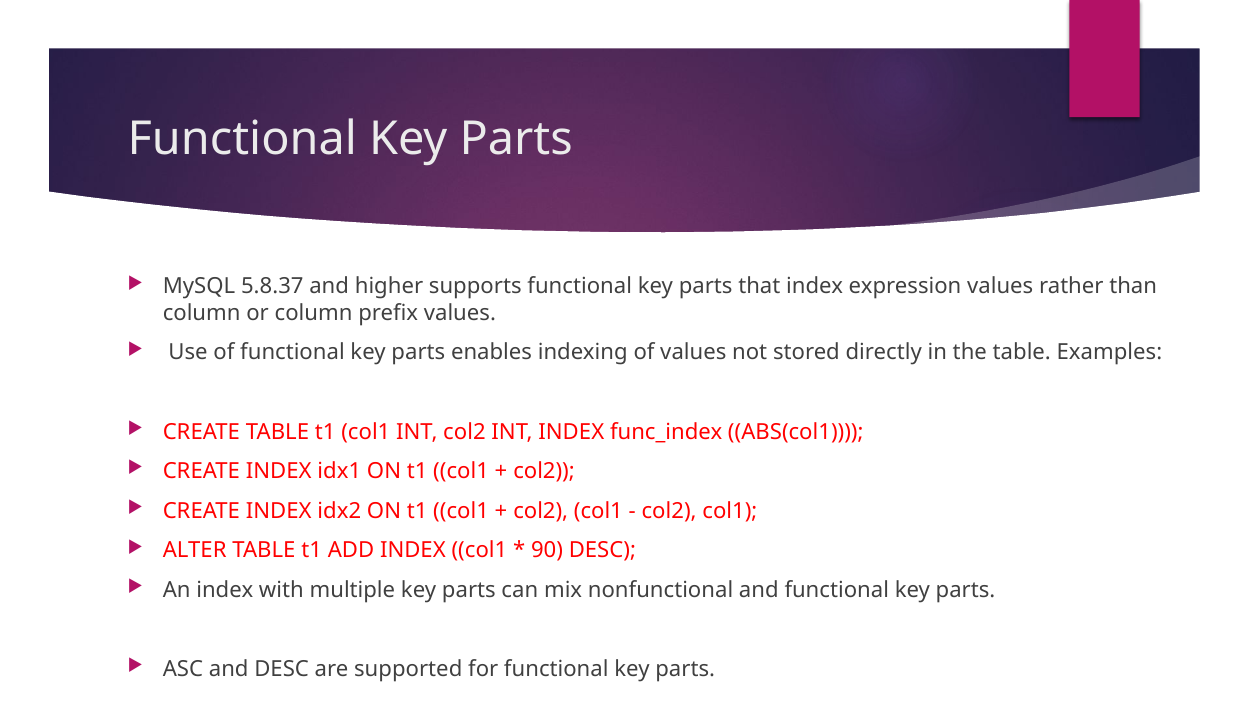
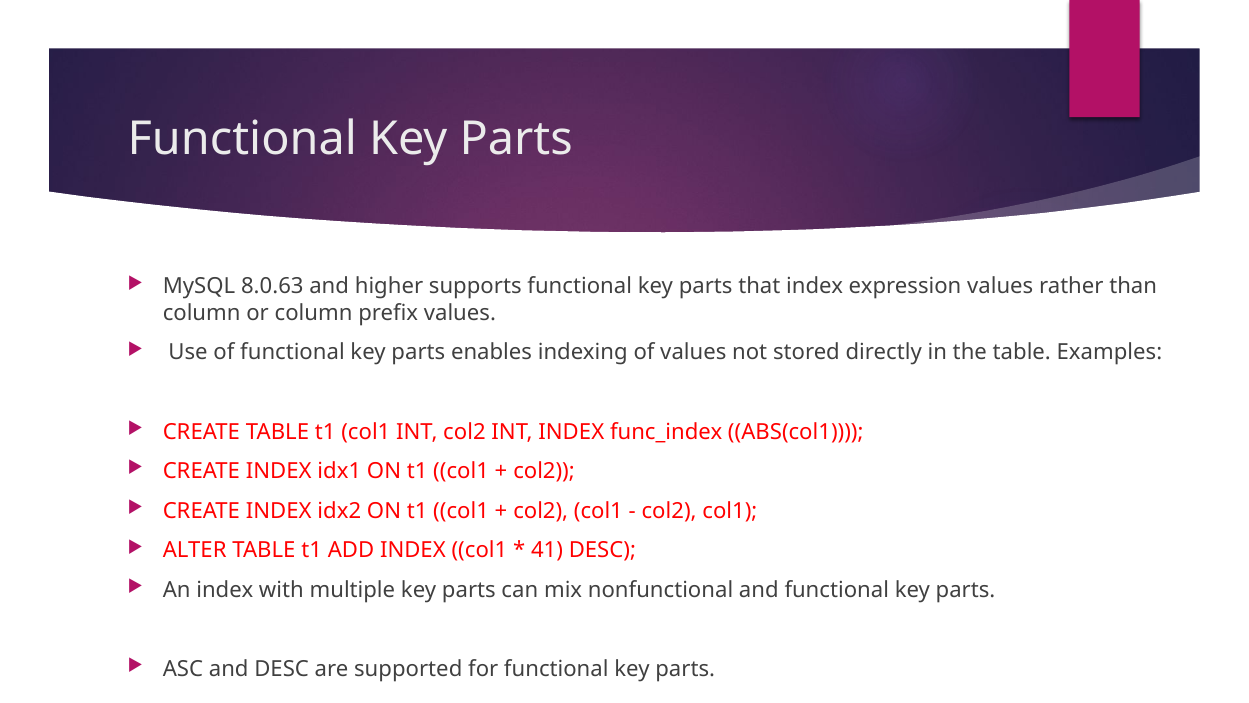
5.8.37: 5.8.37 -> 8.0.63
90: 90 -> 41
